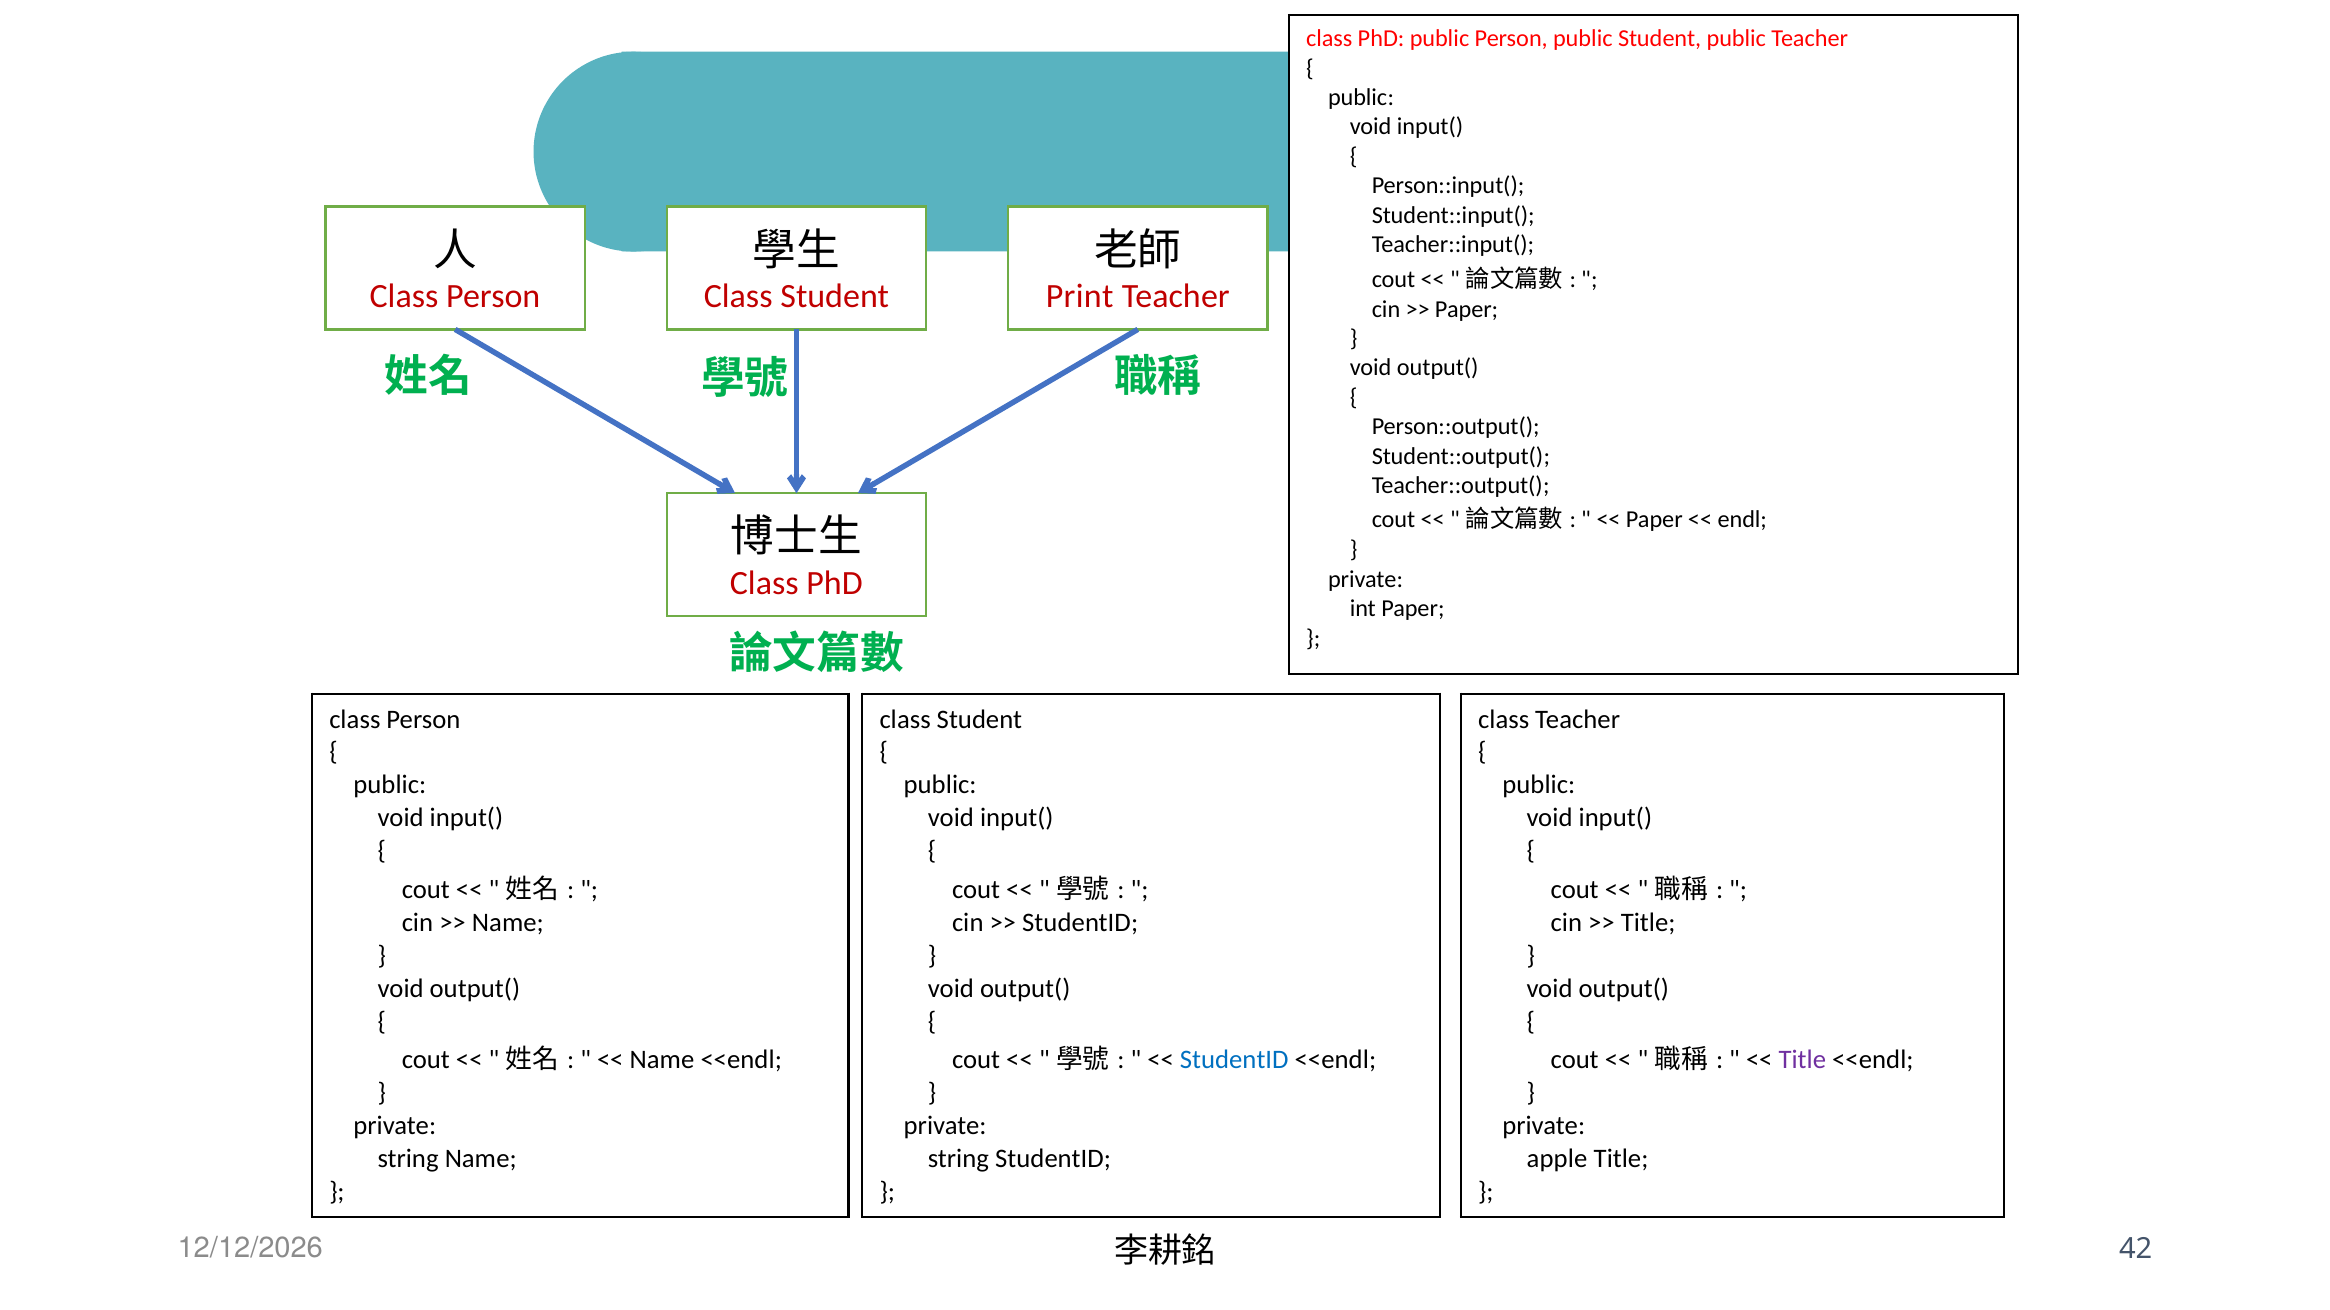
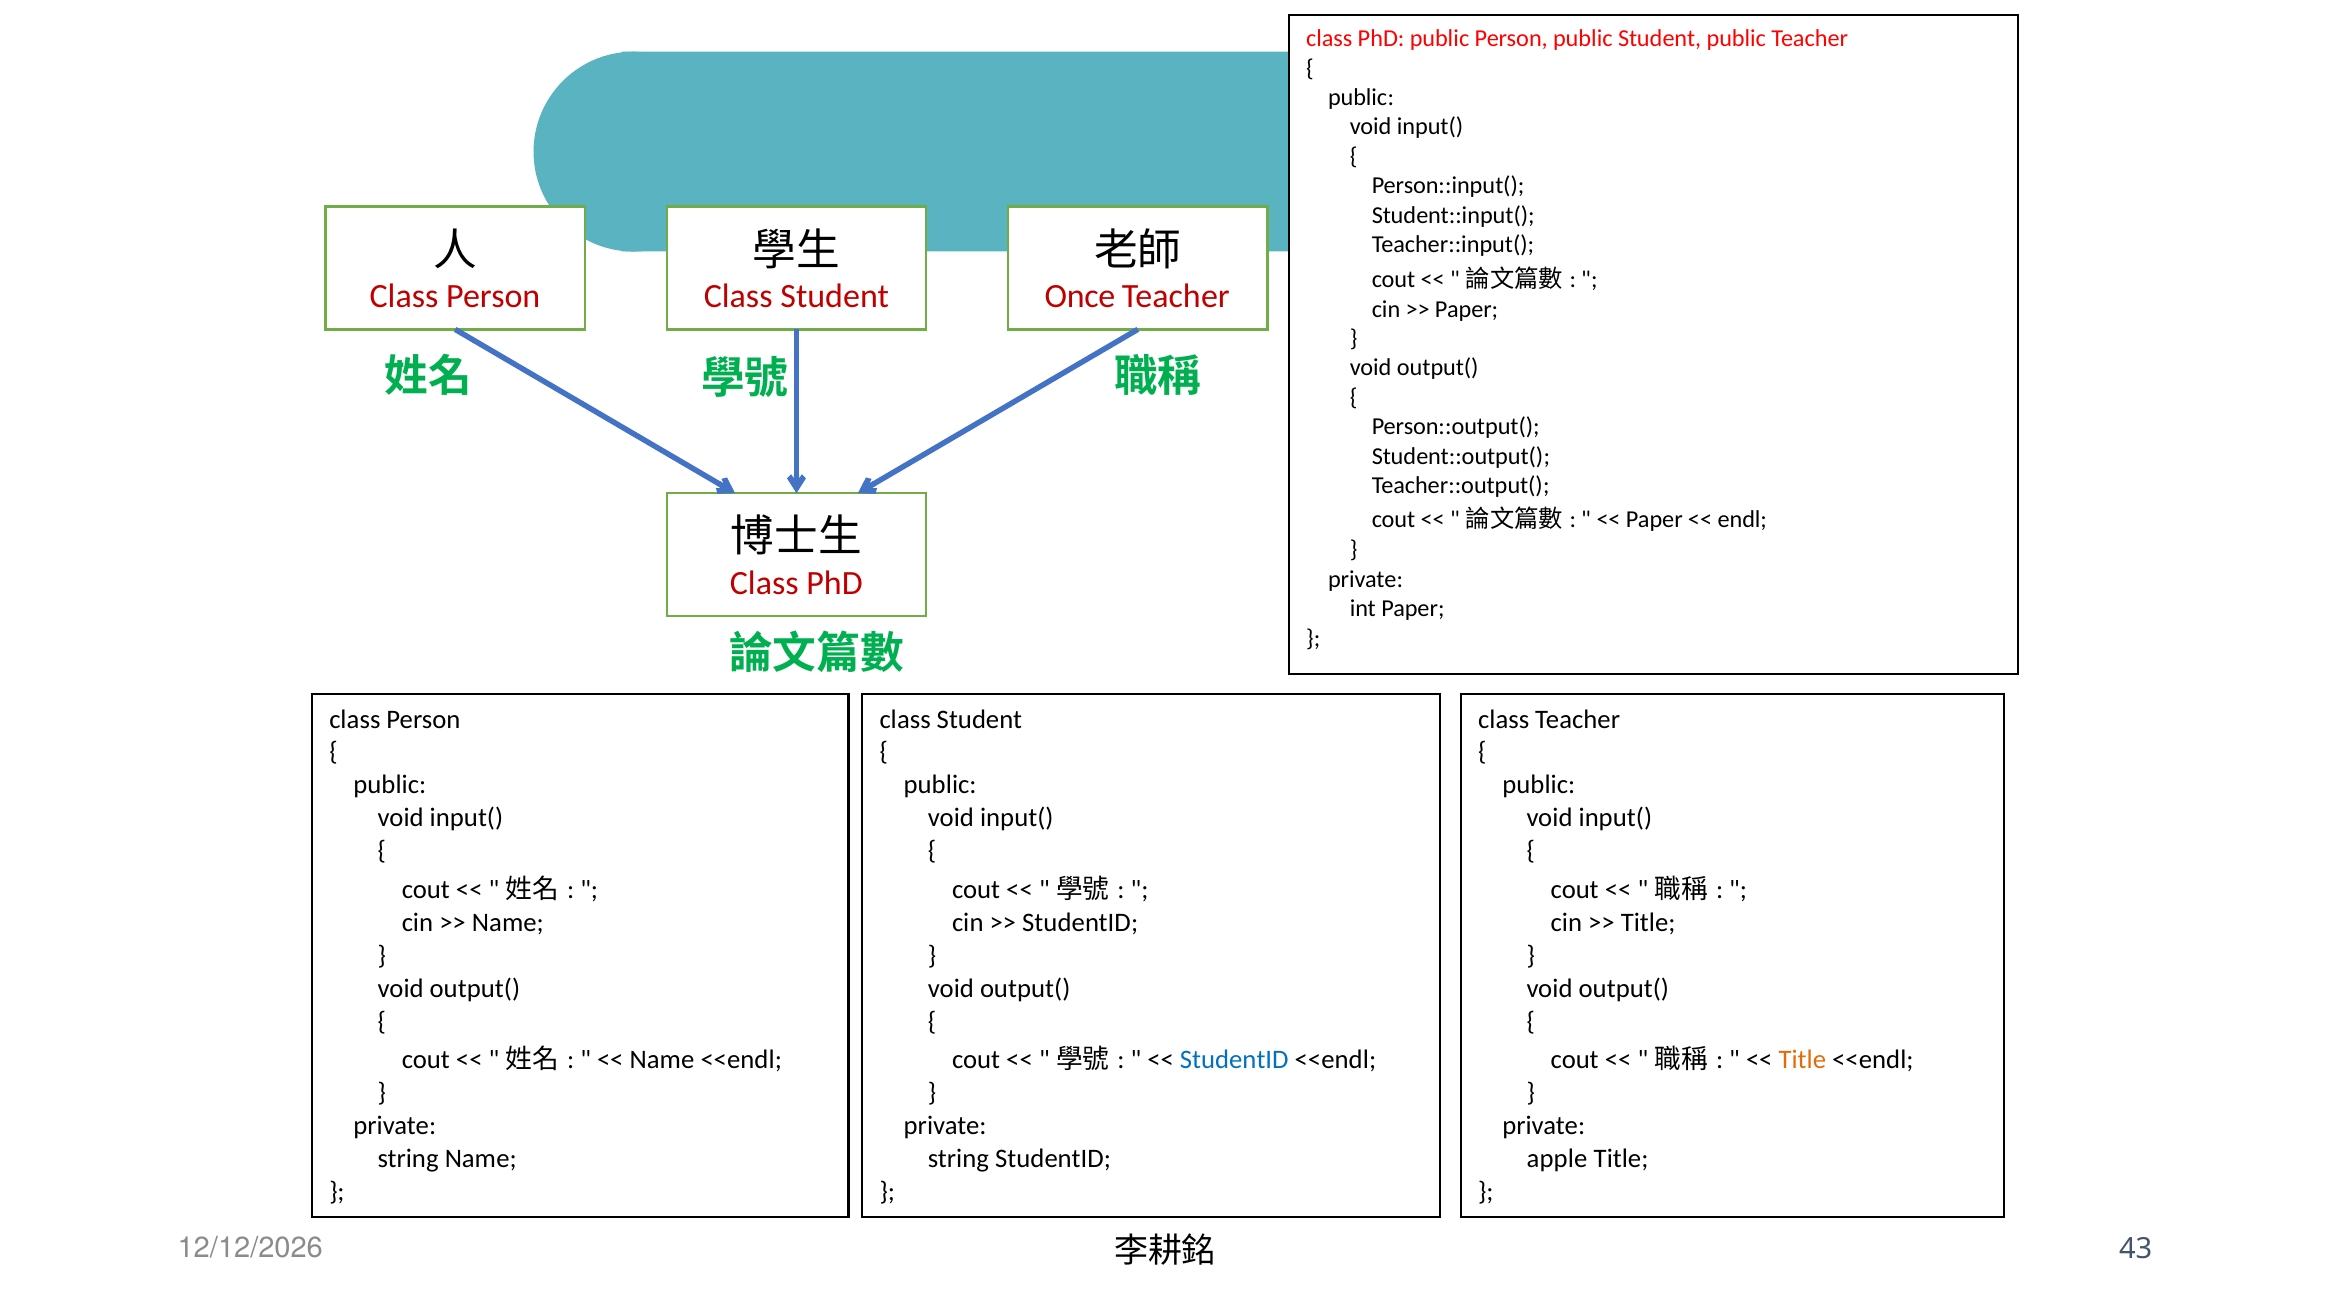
Print: Print -> Once
Title at (1802, 1060) colour: purple -> orange
42: 42 -> 43
